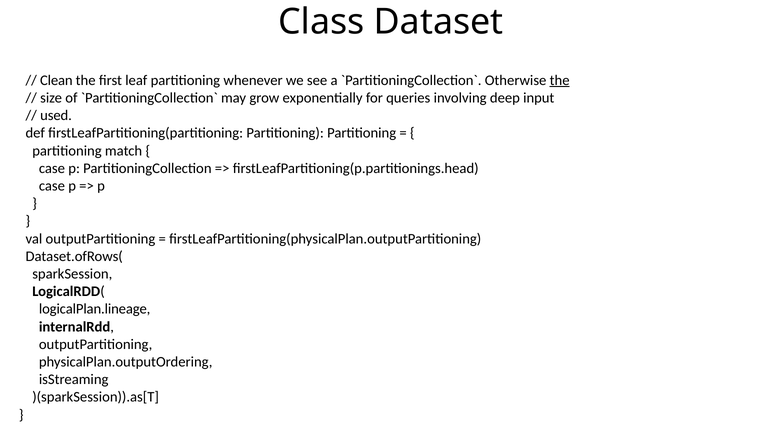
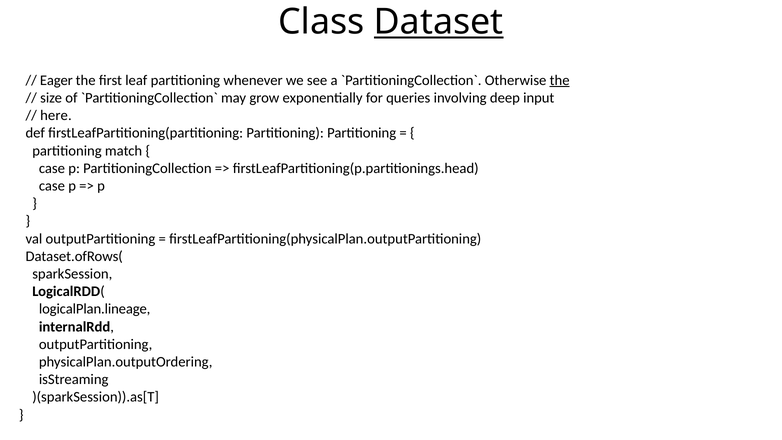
Dataset underline: none -> present
Clean: Clean -> Eager
used: used -> here
